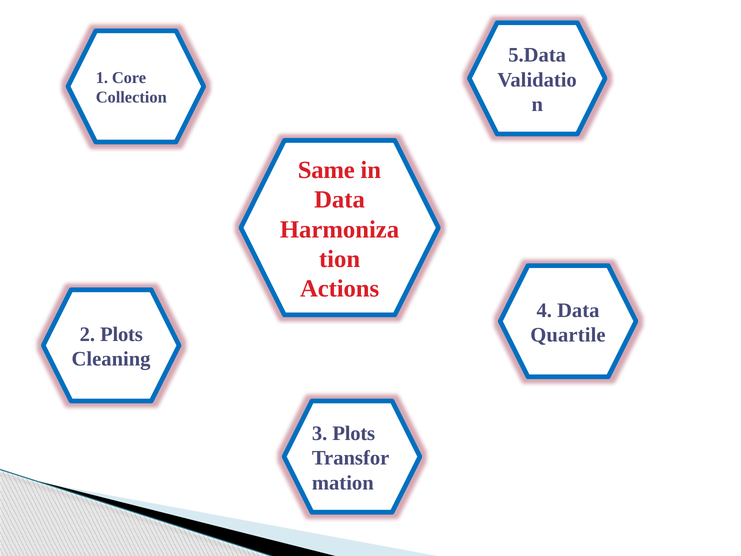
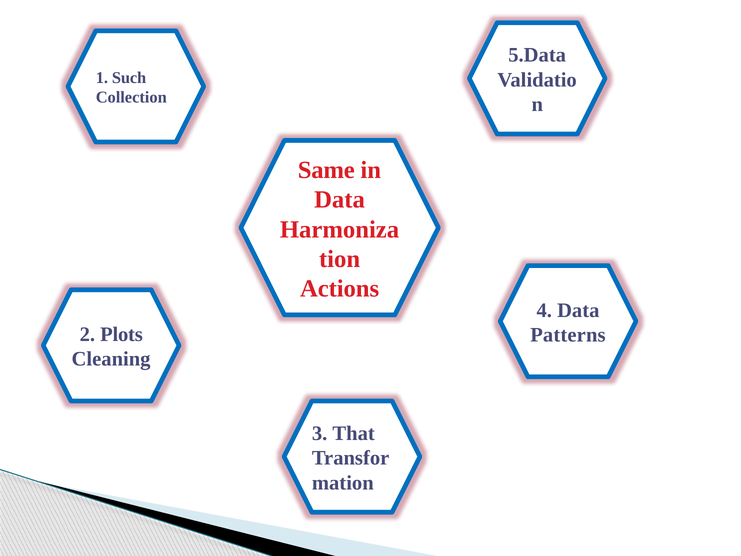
Core: Core -> Such
Quartile: Quartile -> Patterns
3 Plots: Plots -> That
